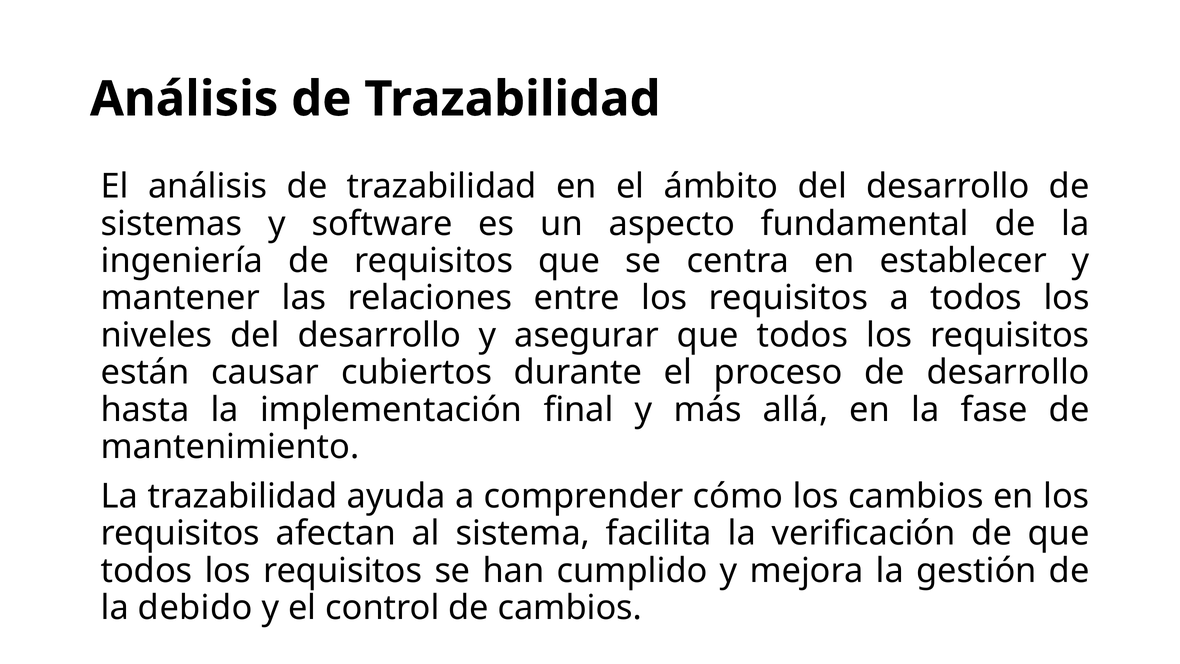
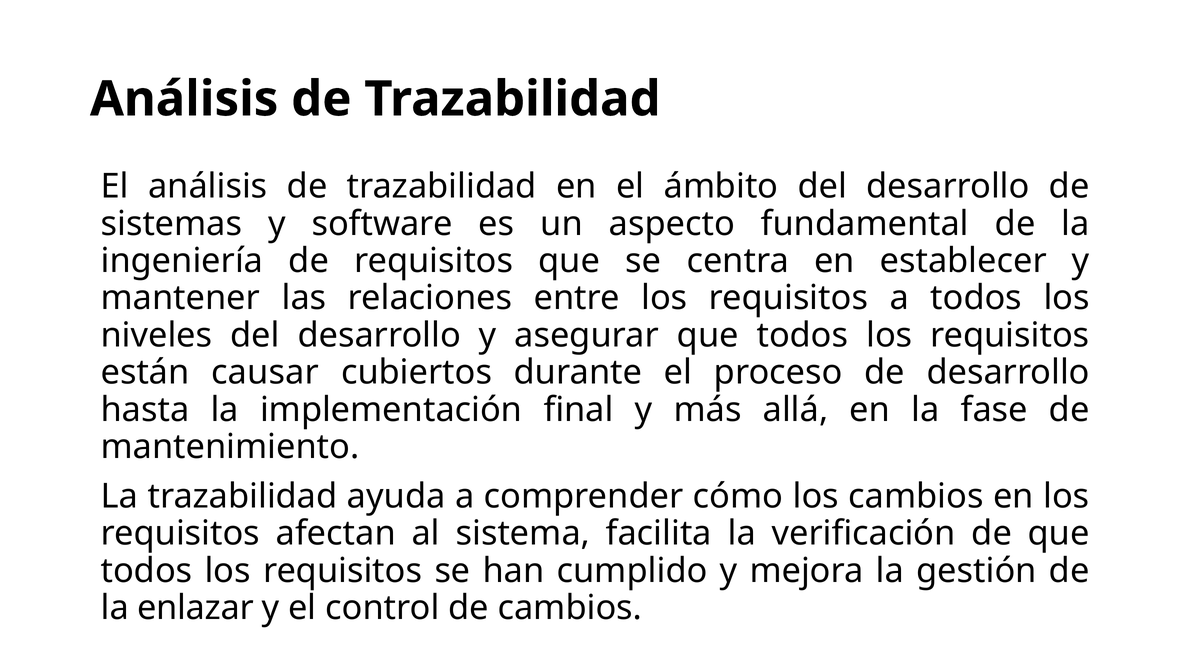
debido: debido -> enlazar
